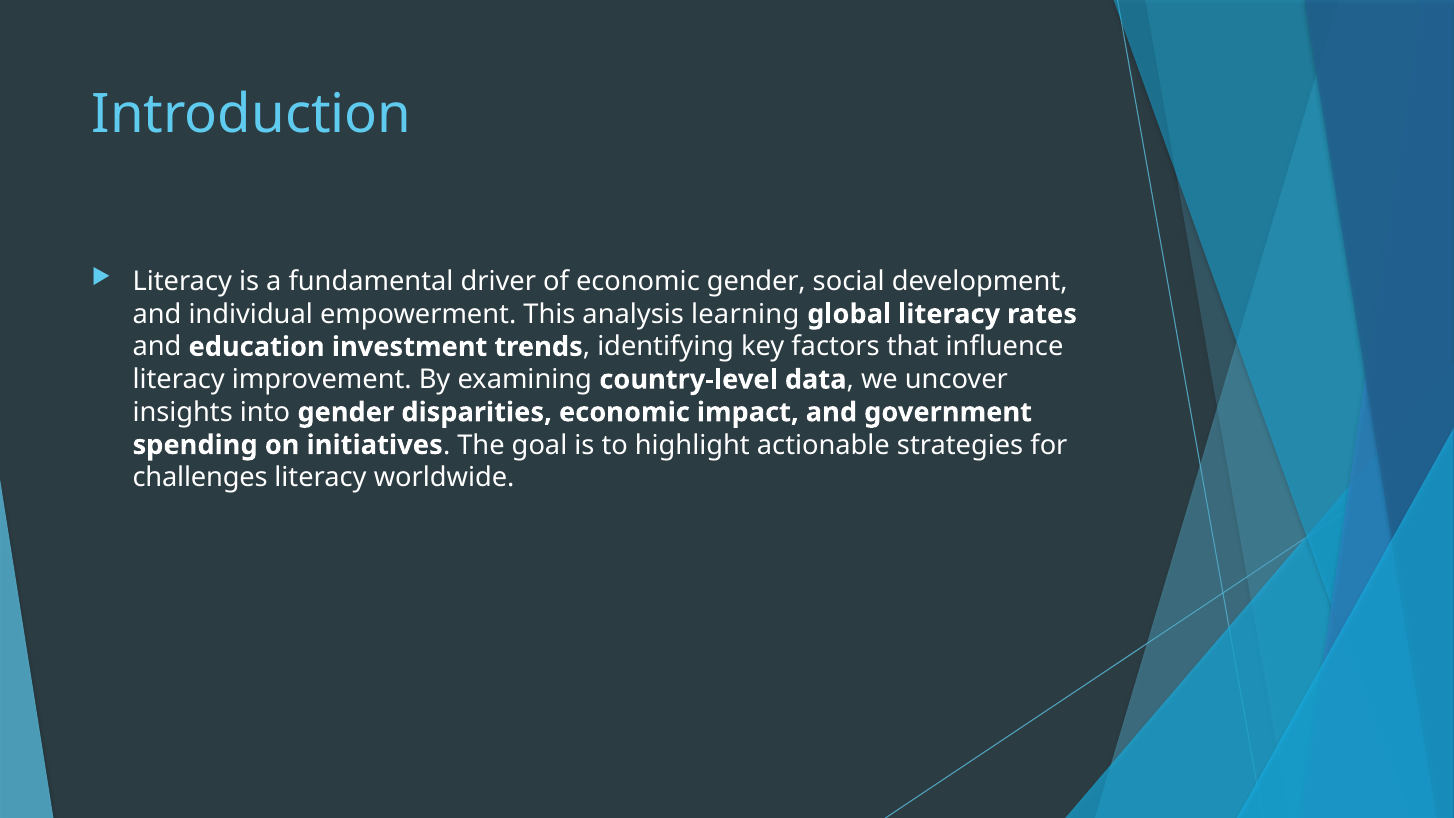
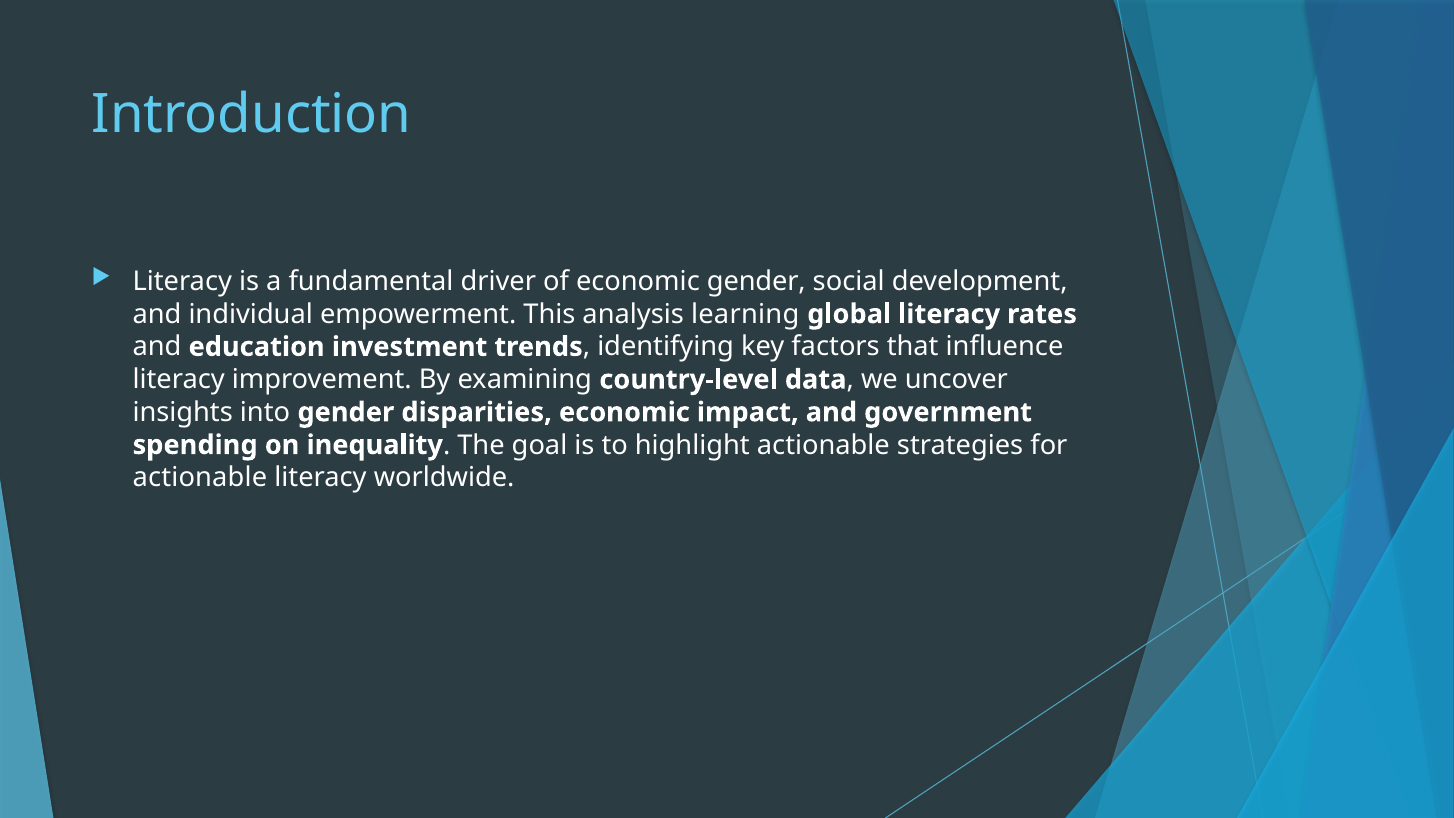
initiatives: initiatives -> inequality
challenges at (200, 478): challenges -> actionable
